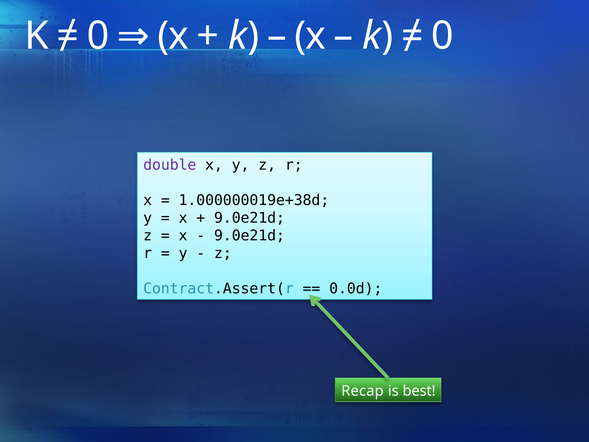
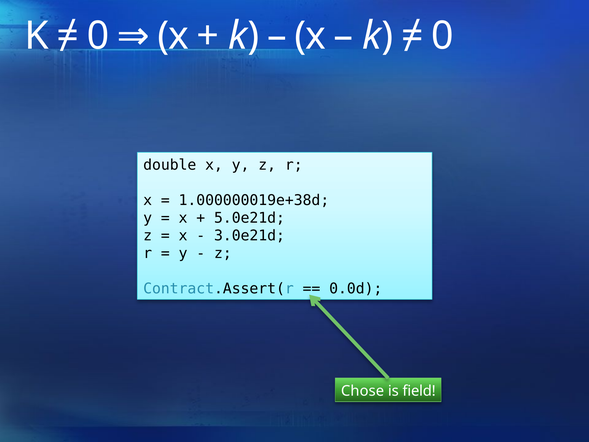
double colour: purple -> black
9.0e21d at (249, 218): 9.0e21d -> 5.0e21d
9.0e21d at (249, 236): 9.0e21d -> 3.0e21d
Recap: Recap -> Chose
best: best -> field
